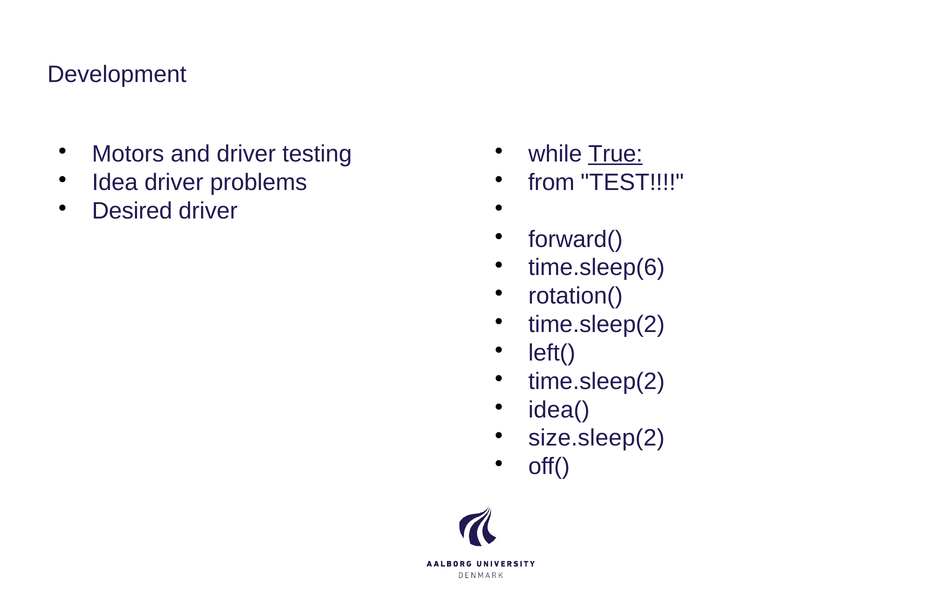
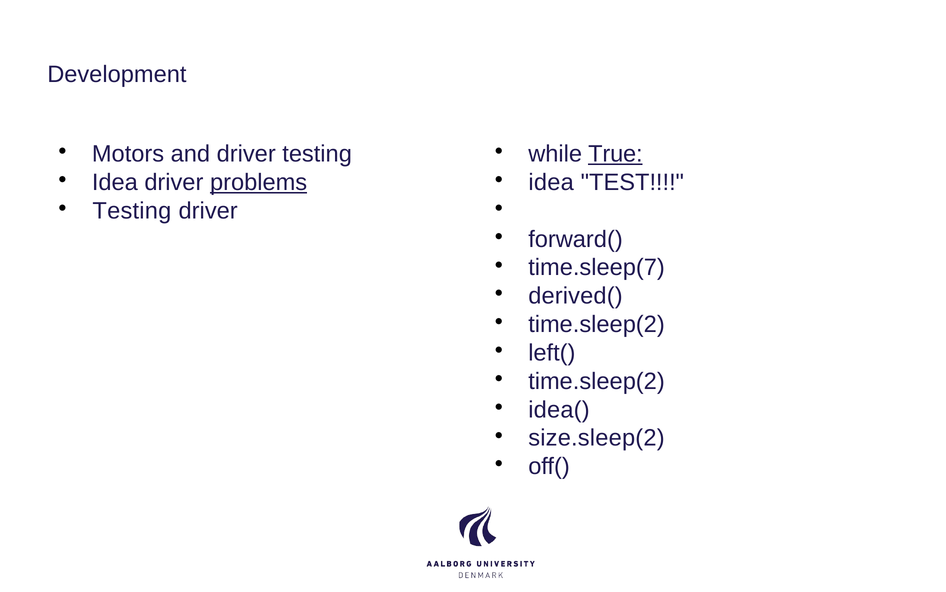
problems underline: none -> present
from at (551, 182): from -> idea
Desired at (132, 211): Desired -> Testing
time.sleep(6: time.sleep(6 -> time.sleep(7
rotation(: rotation( -> derived(
